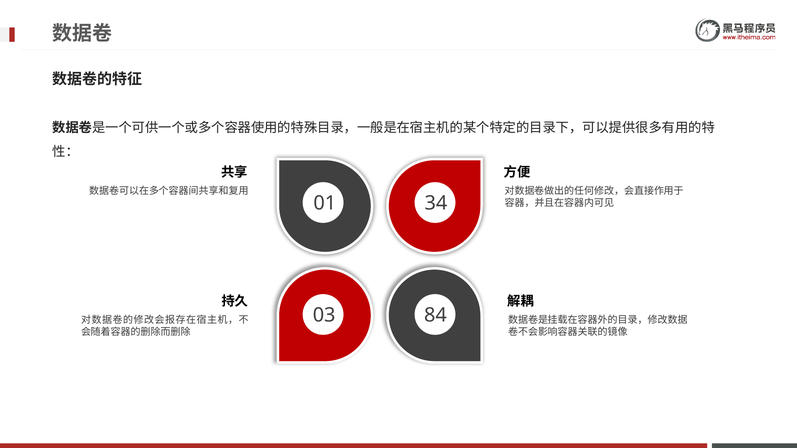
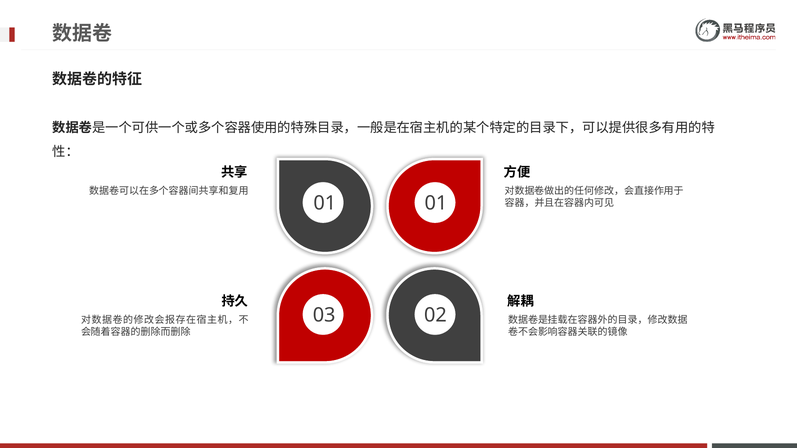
01 34: 34 -> 01
84: 84 -> 02
